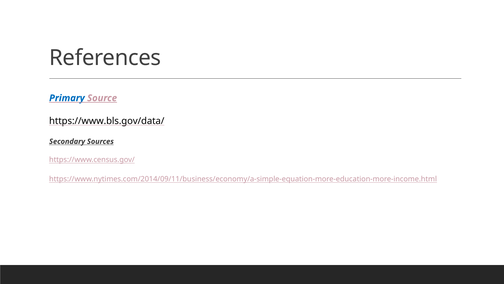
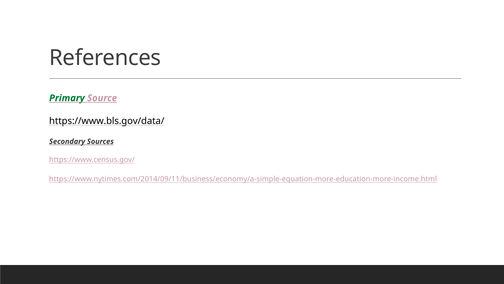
Primary colour: blue -> green
